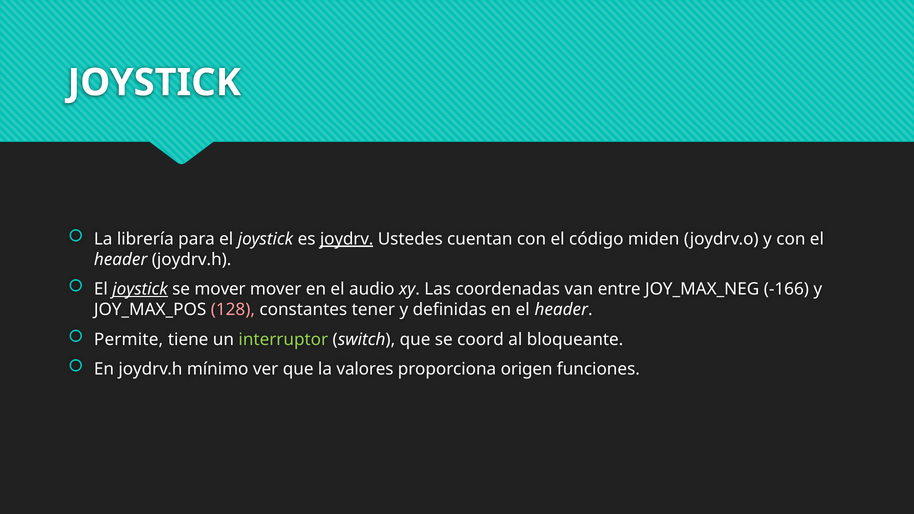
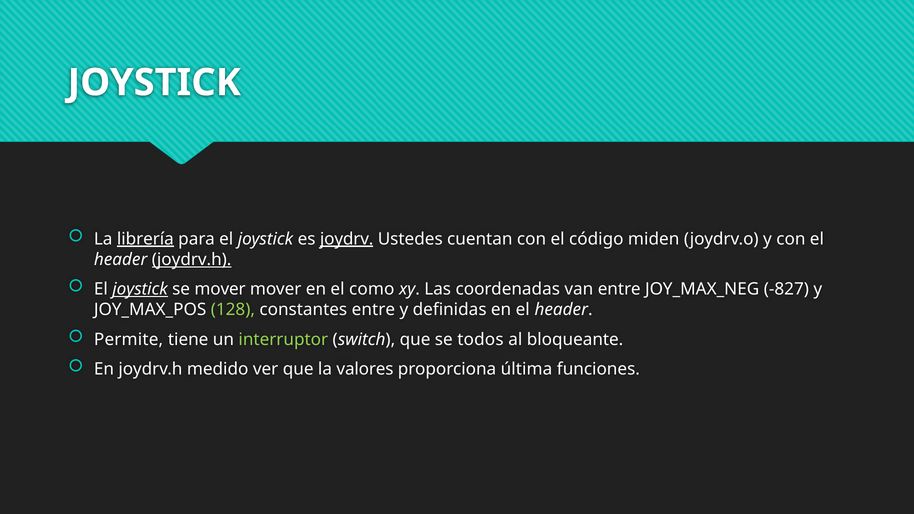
librería underline: none -> present
joydrv.h at (192, 260) underline: none -> present
audio: audio -> como
-166: -166 -> -827
128 colour: pink -> light green
constantes tener: tener -> entre
coord: coord -> todos
mínimo: mínimo -> medido
origen: origen -> última
